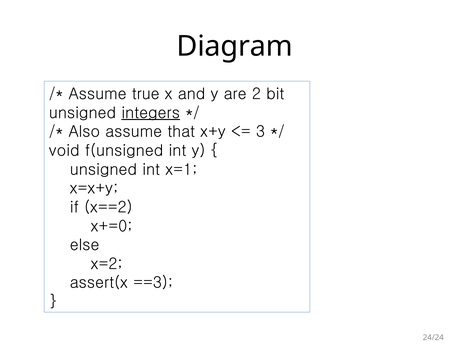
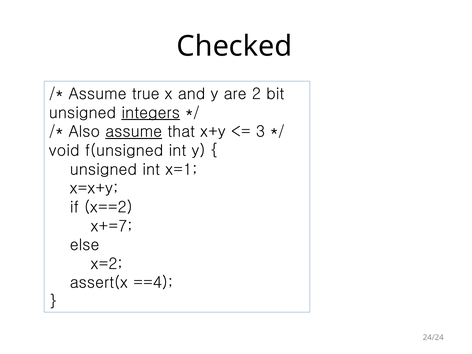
Diagram: Diagram -> Checked
assume at (134, 132) underline: none -> present
x+=0: x+=0 -> x+=7
==3: ==3 -> ==4
